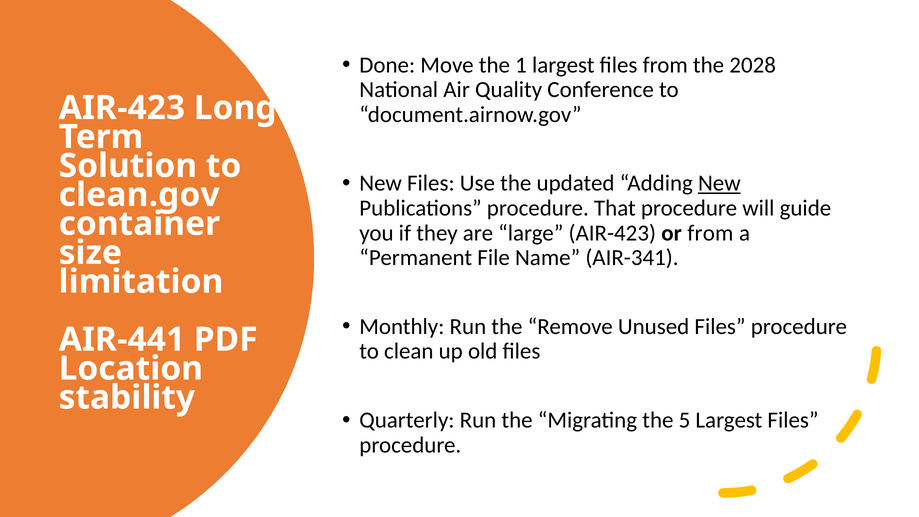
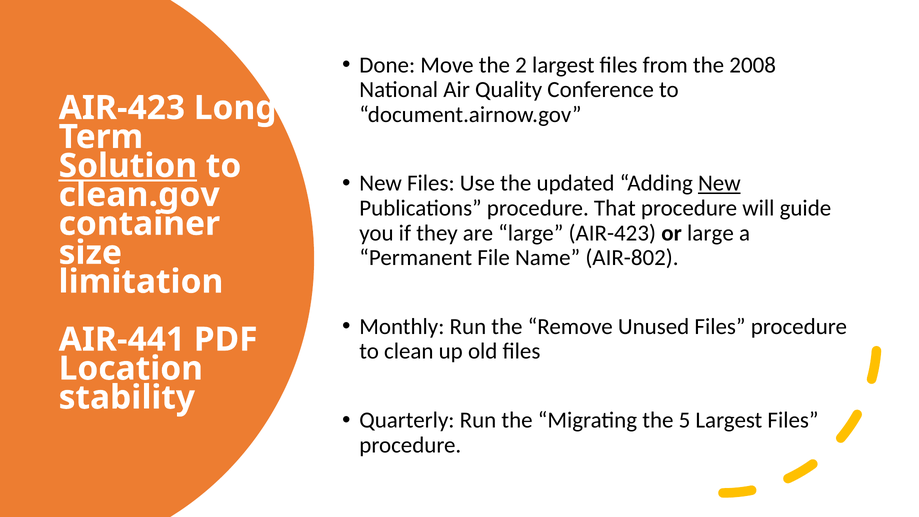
1: 1 -> 2
2028: 2028 -> 2008
Solution underline: none -> present
or from: from -> large
AIR-341: AIR-341 -> AIR-802
